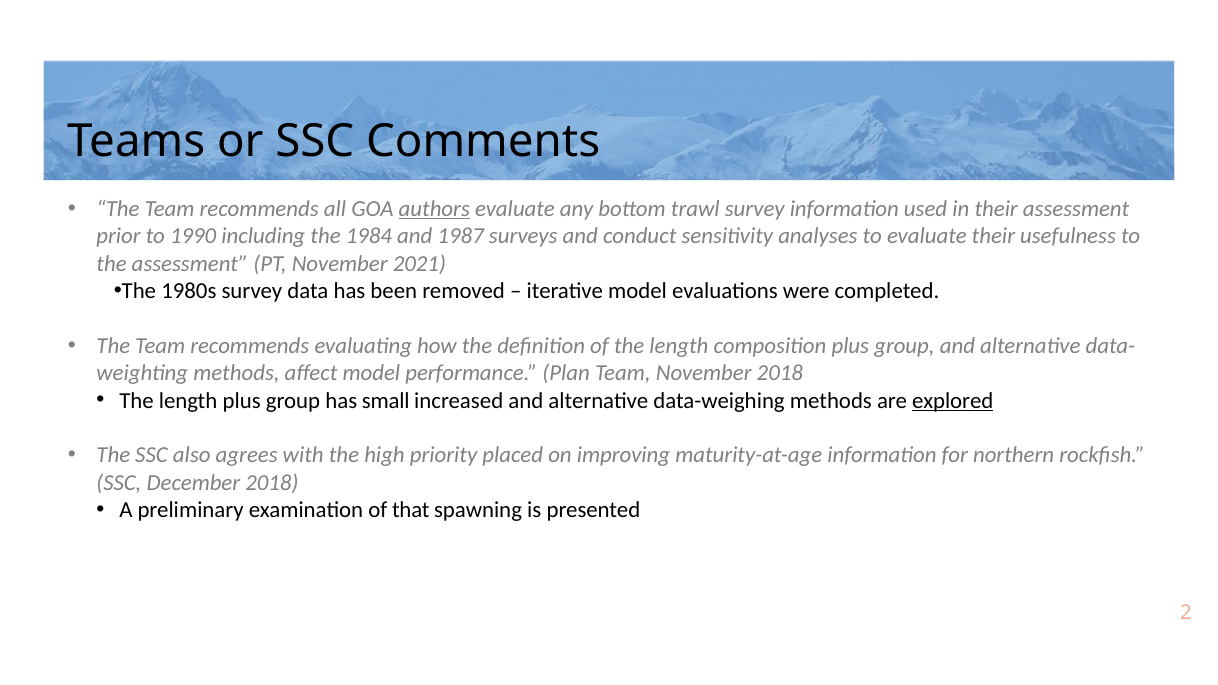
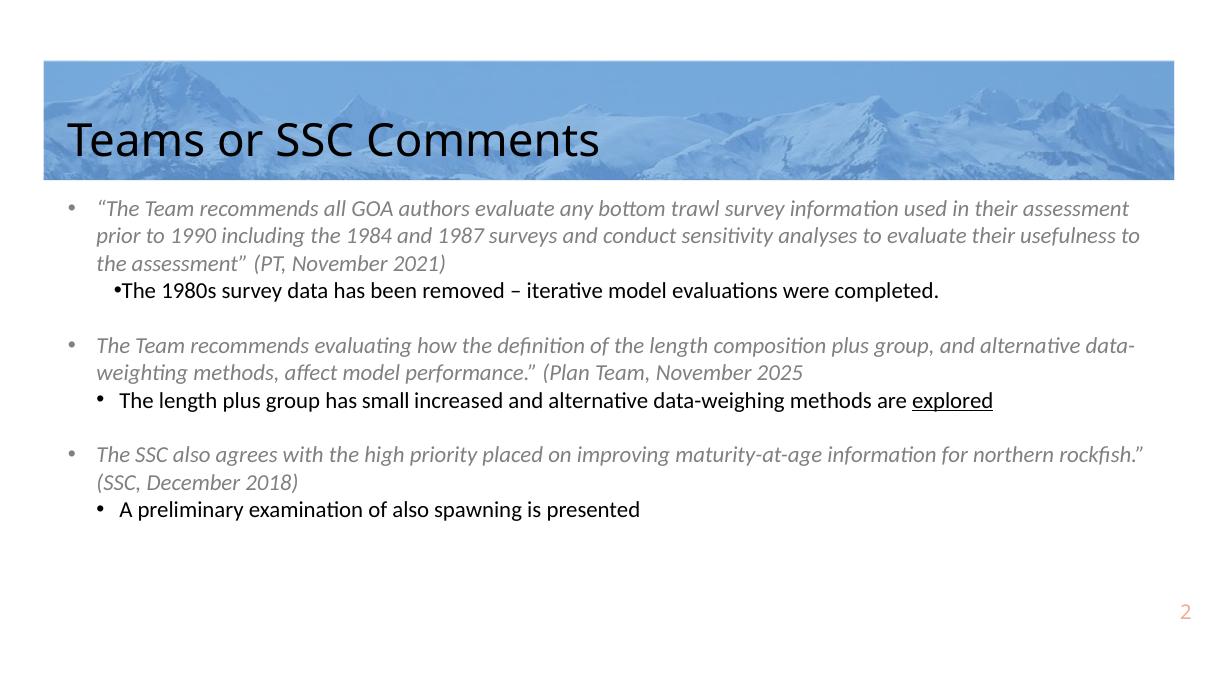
authors underline: present -> none
November 2018: 2018 -> 2025
of that: that -> also
